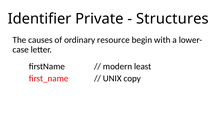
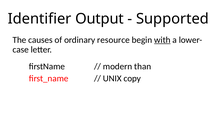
Private: Private -> Output
Structures: Structures -> Supported
with underline: none -> present
least: least -> than
